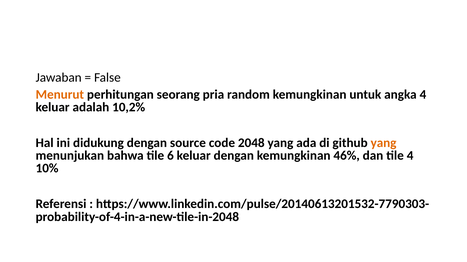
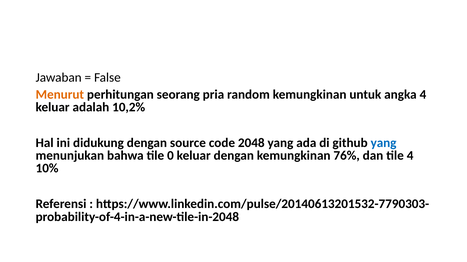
yang at (384, 143) colour: orange -> blue
6: 6 -> 0
46%: 46% -> 76%
